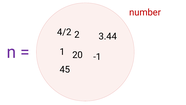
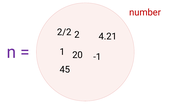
4/2: 4/2 -> 2/2
3.44: 3.44 -> 4.21
